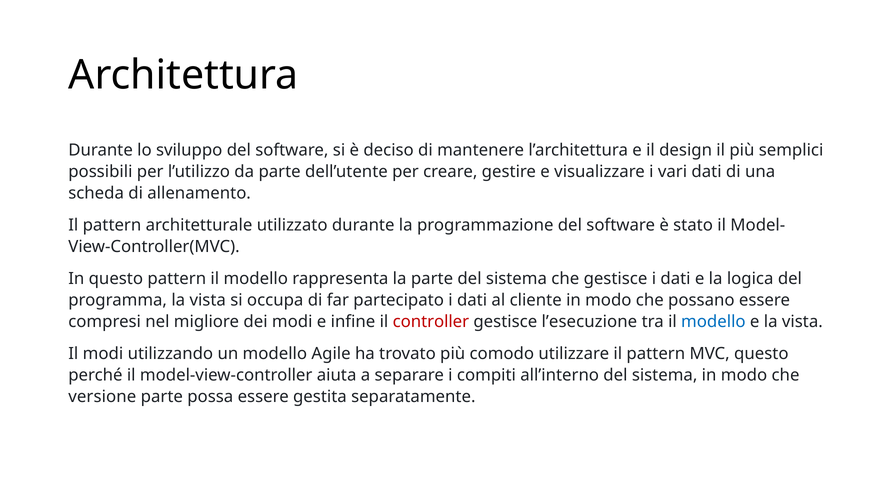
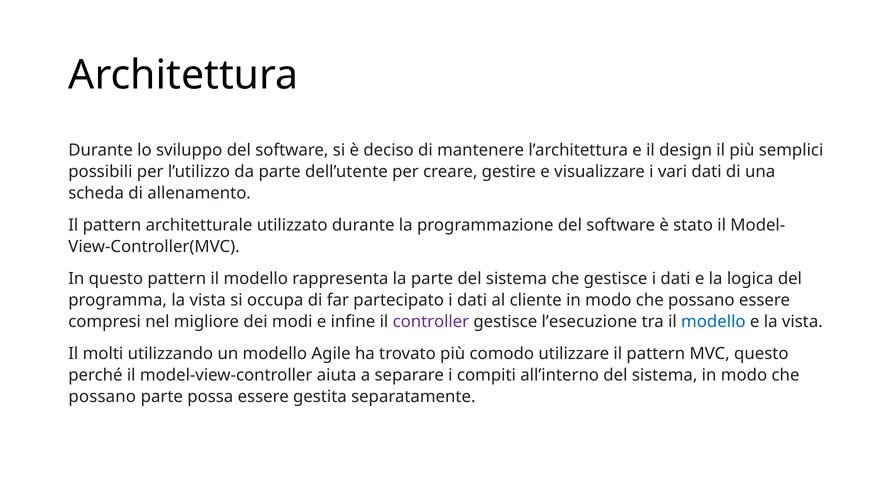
controller colour: red -> purple
Il modi: modi -> molti
versione at (102, 397): versione -> possano
